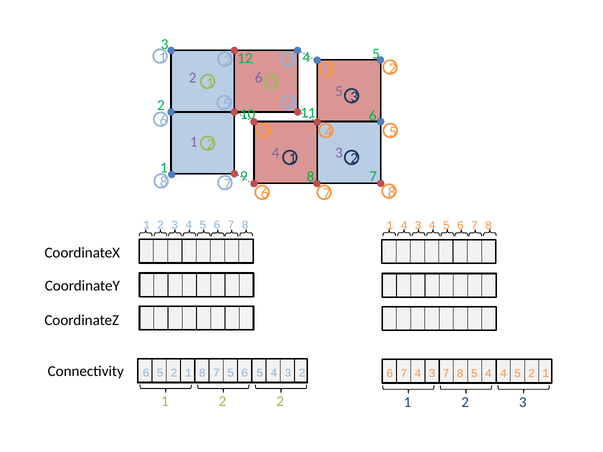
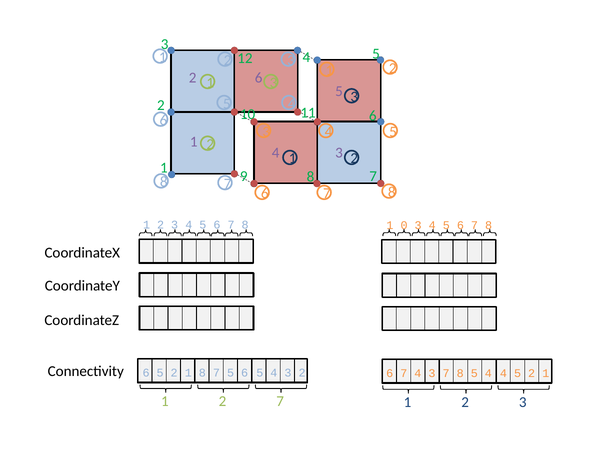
8 1 4: 4 -> 0
2 2: 2 -> 7
